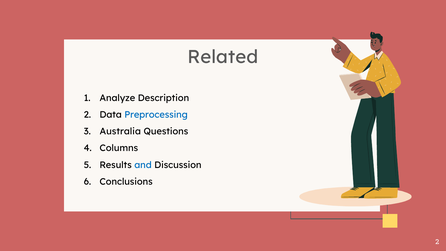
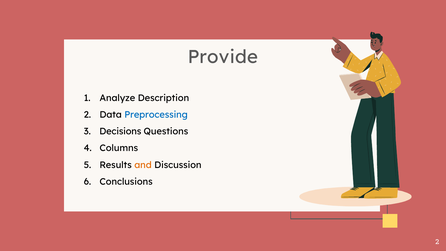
Related: Related -> Provide
Australia: Australia -> Decisions
and colour: blue -> orange
